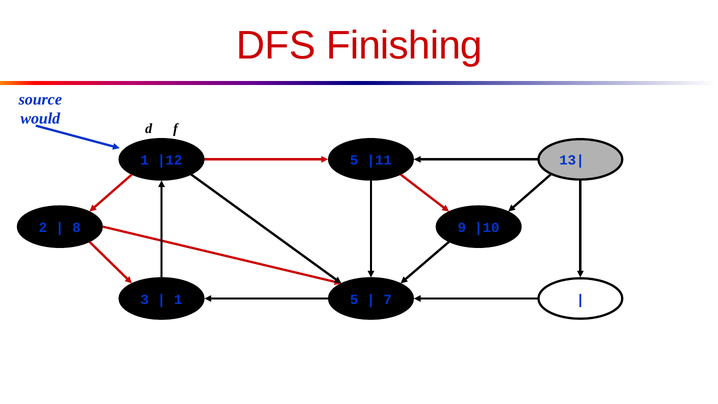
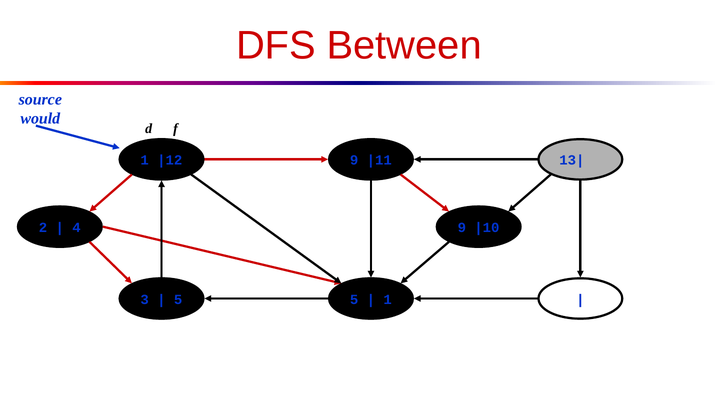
Finishing: Finishing -> Between
5 at (354, 160): 5 -> 9
8: 8 -> 4
1 at (178, 299): 1 -> 5
7 at (388, 299): 7 -> 1
